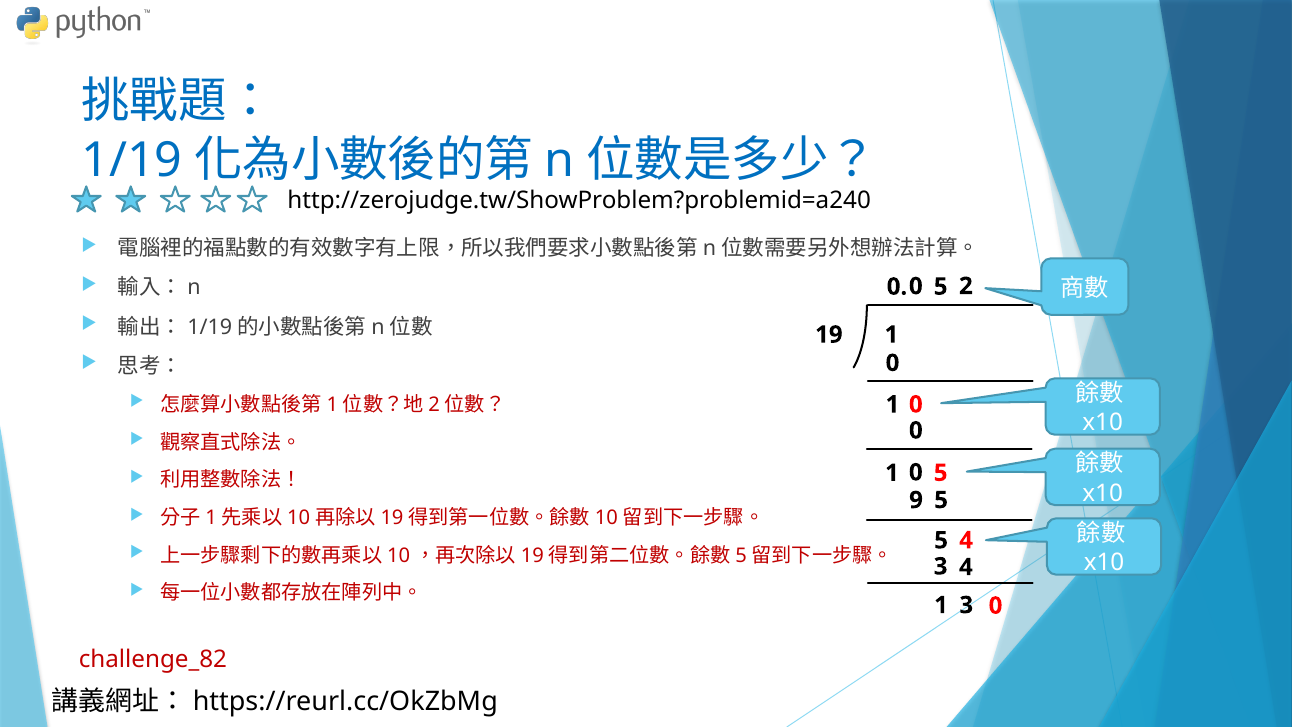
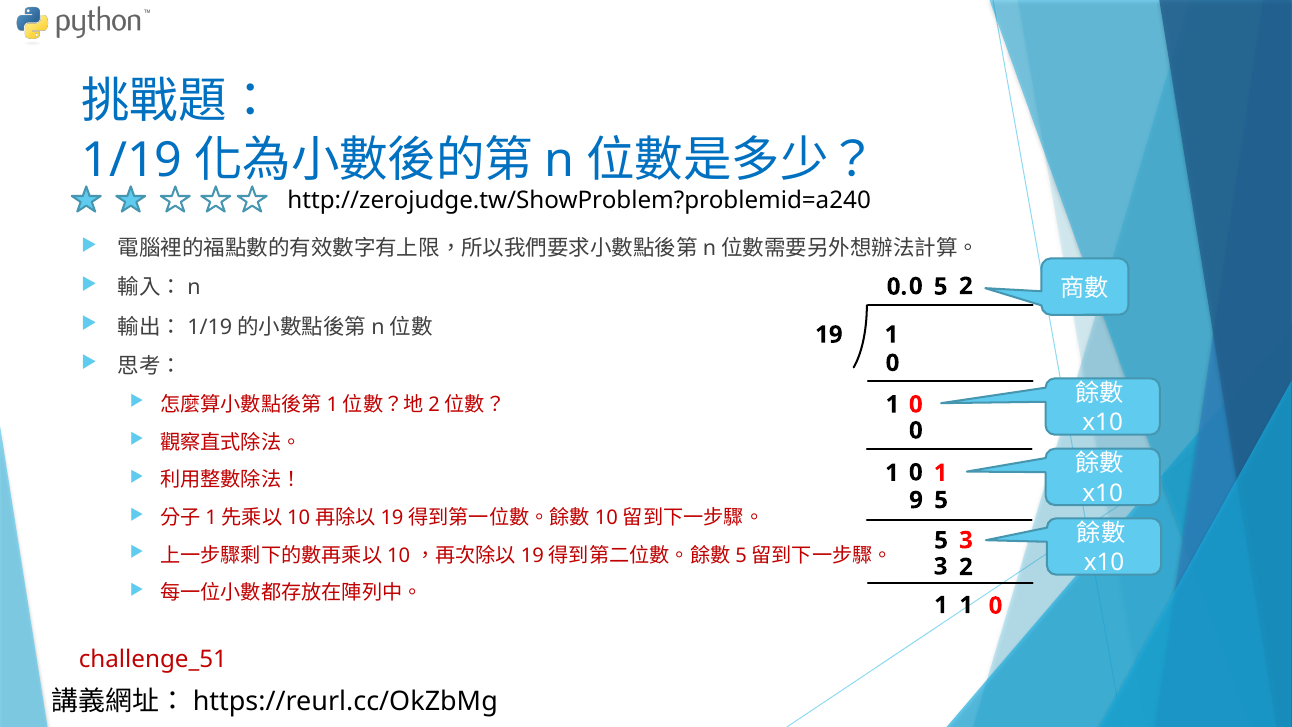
5 at (941, 473): 5 -> 1
5 4: 4 -> 3
4 at (966, 567): 4 -> 2
3 at (966, 605): 3 -> 1
challenge_82: challenge_82 -> challenge_51
